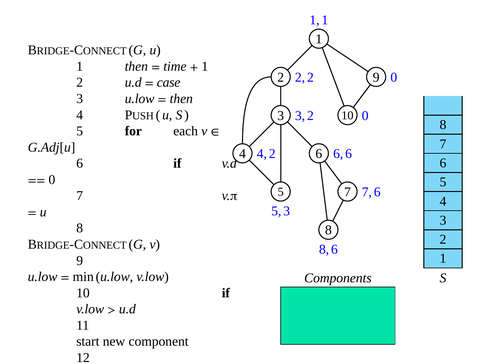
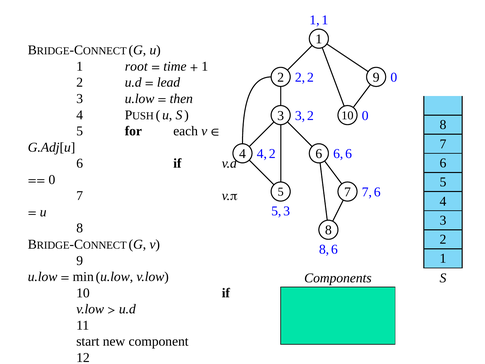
1 then: then -> root
case: case -> lead
